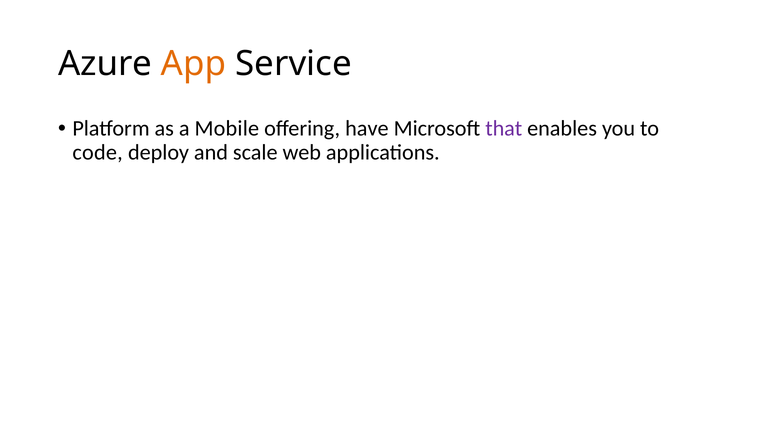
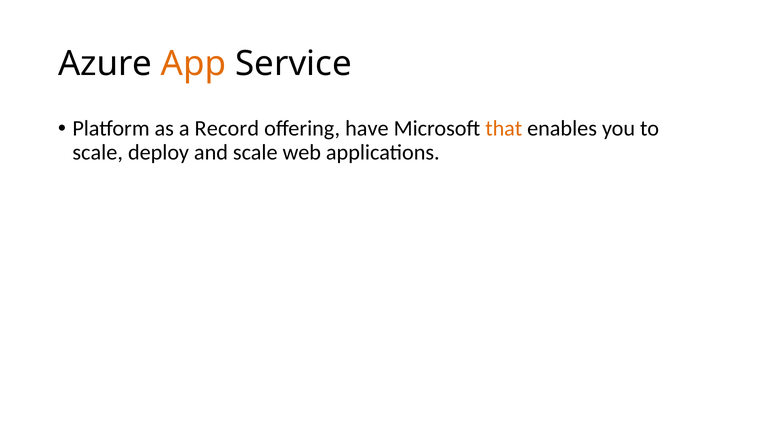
Mobile: Mobile -> Record
that colour: purple -> orange
code at (98, 153): code -> scale
